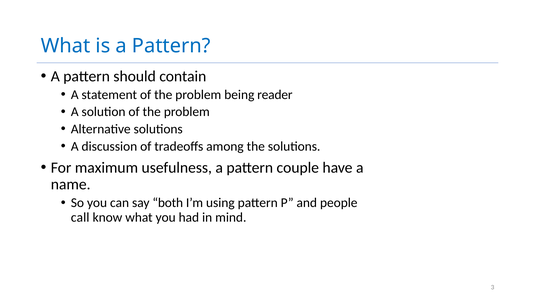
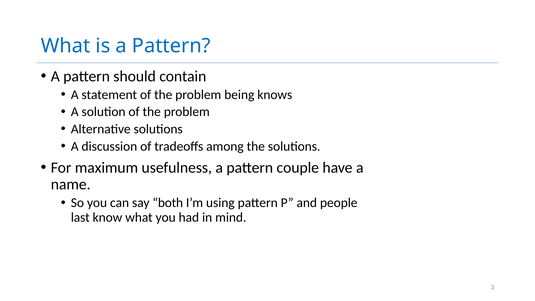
reader: reader -> knows
call: call -> last
